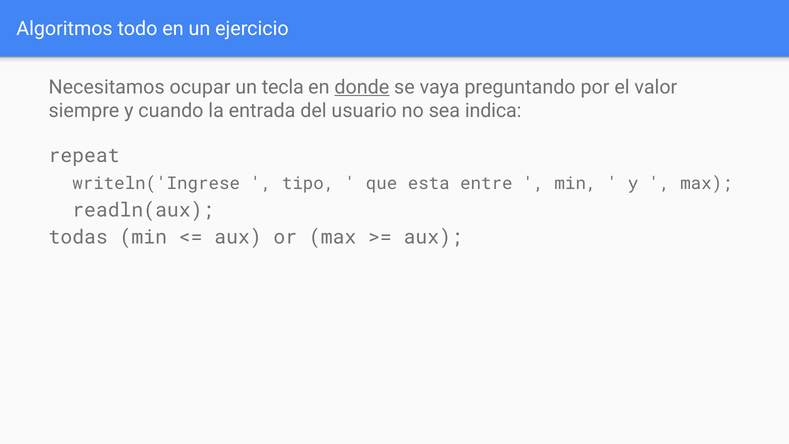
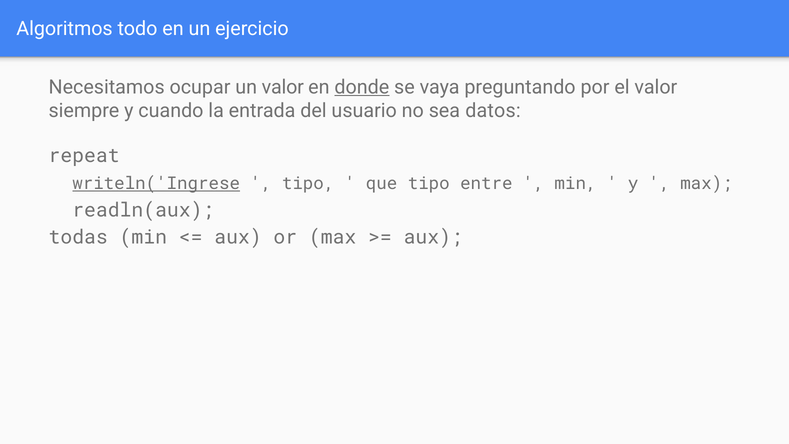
un tecla: tecla -> valor
indica: indica -> datos
writeln('Ingrese underline: none -> present
que esta: esta -> tipo
